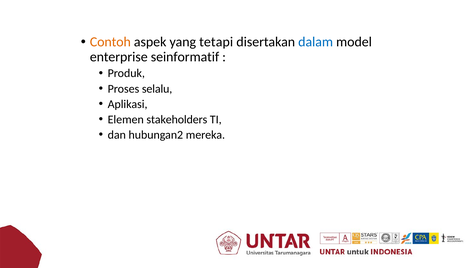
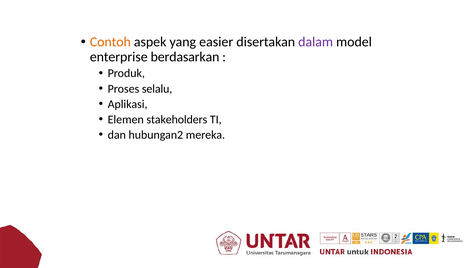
tetapi: tetapi -> easier
dalam colour: blue -> purple
seinformatif: seinformatif -> berdasarkan
